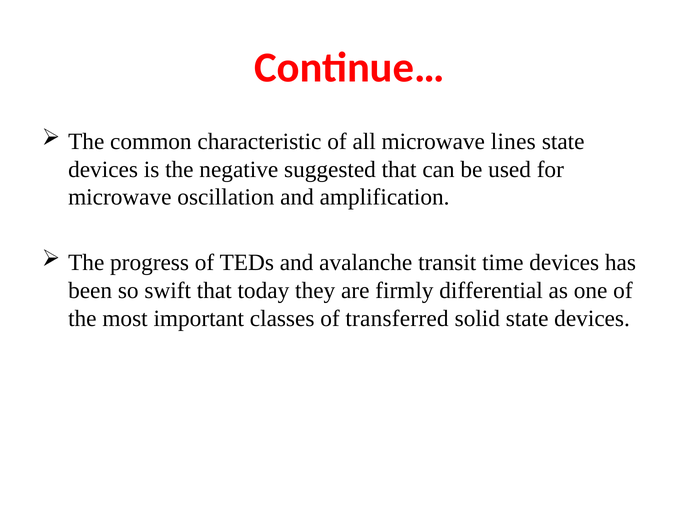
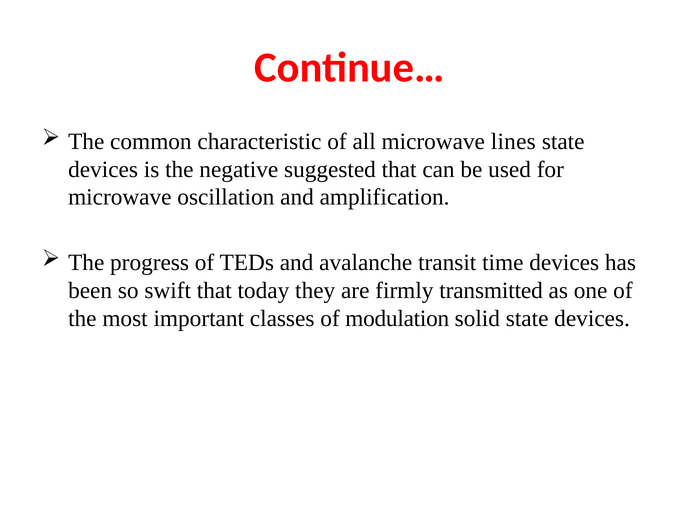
differential: differential -> transmitted
transferred: transferred -> modulation
